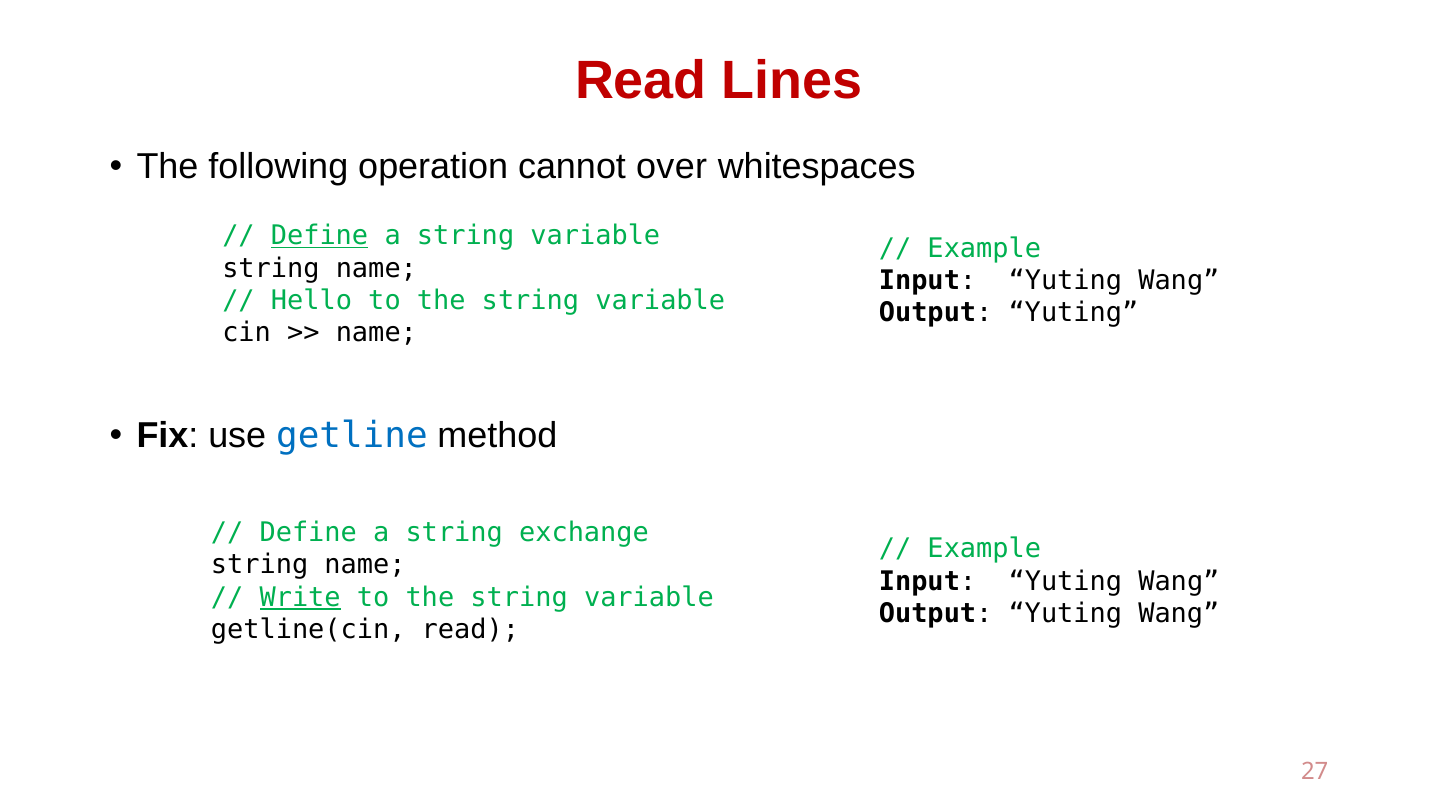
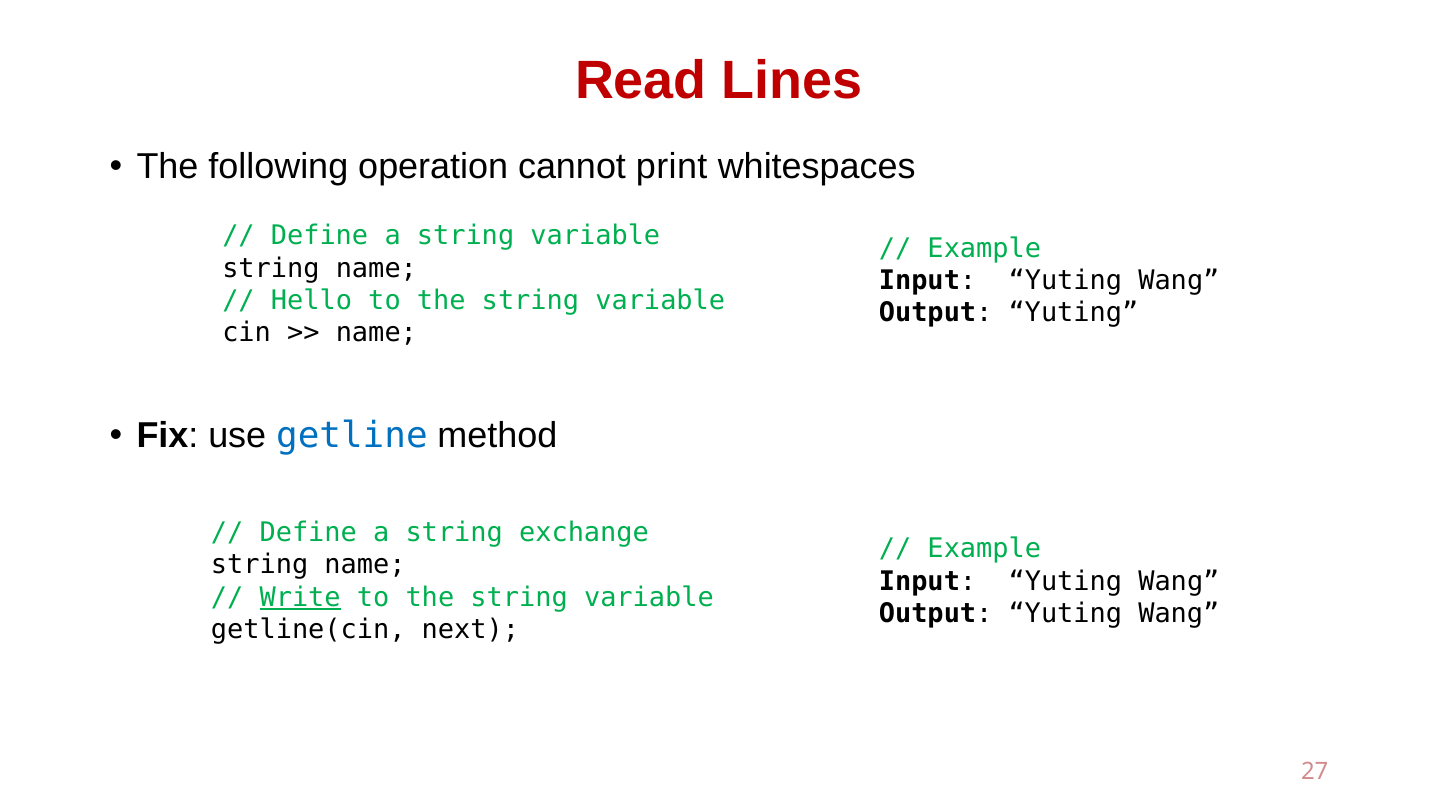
over: over -> print
Define at (320, 236) underline: present -> none
getline(cin read: read -> next
